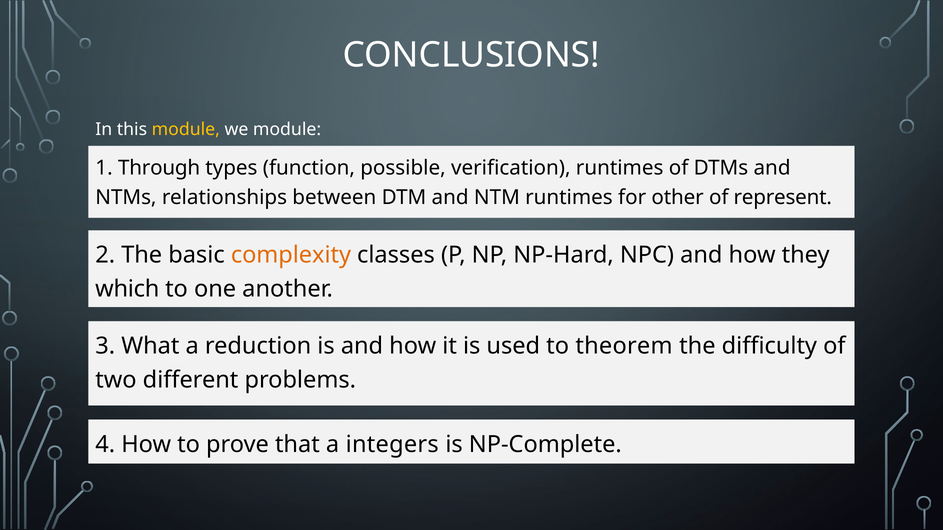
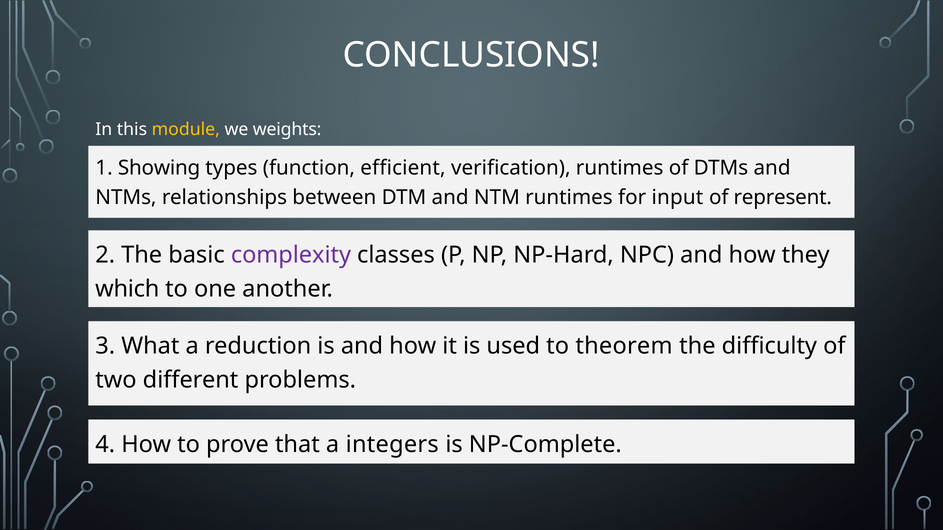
we module: module -> weights
Through: Through -> Showing
possible: possible -> efficient
other: other -> input
complexity colour: orange -> purple
